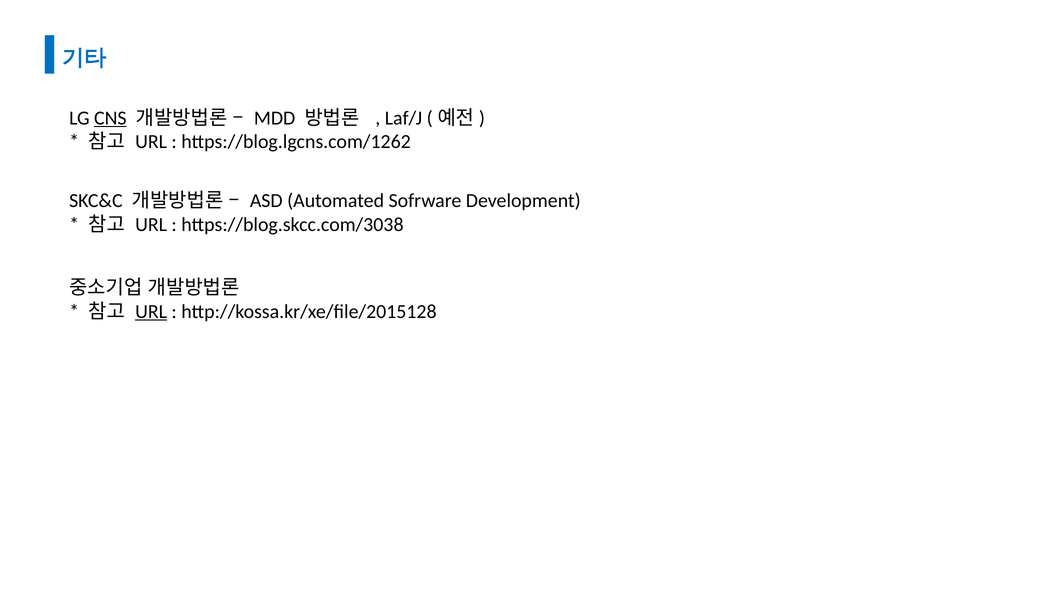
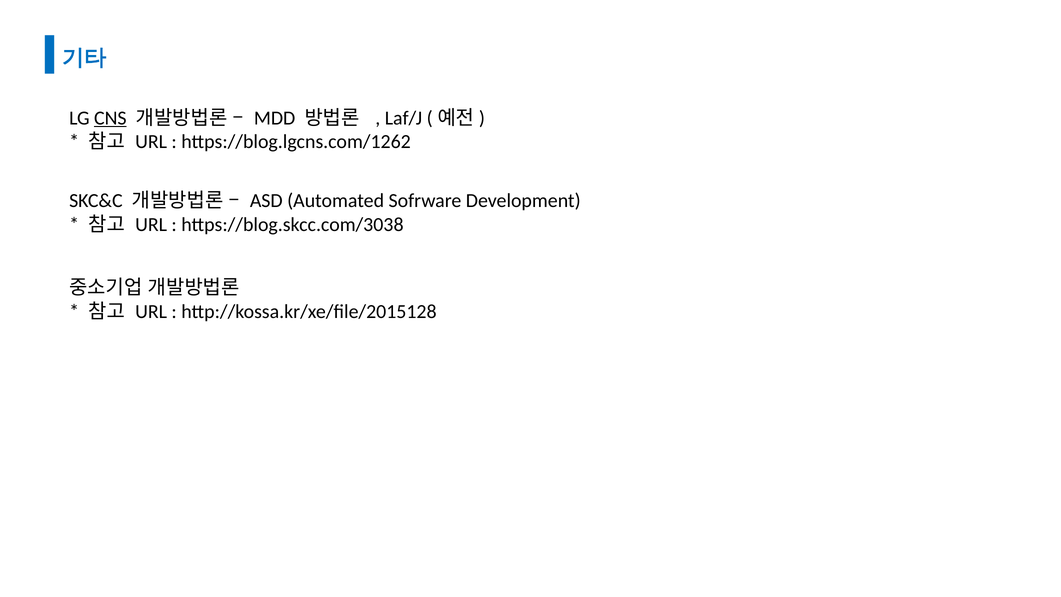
URL at (151, 311) underline: present -> none
